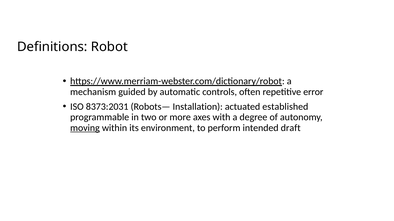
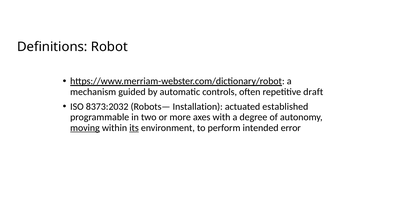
error: error -> draft
8373:2031: 8373:2031 -> 8373:2032
its underline: none -> present
draft: draft -> error
